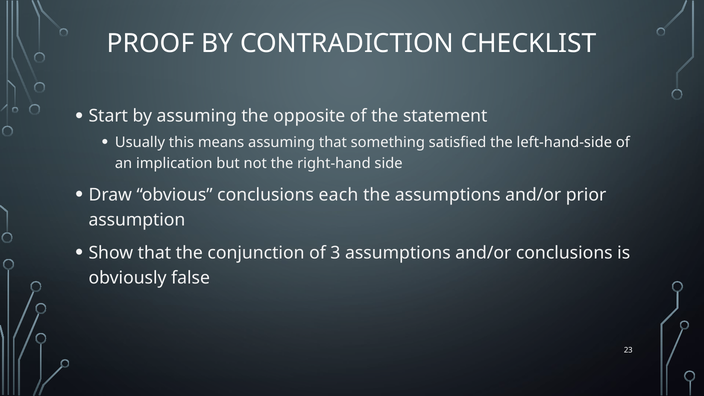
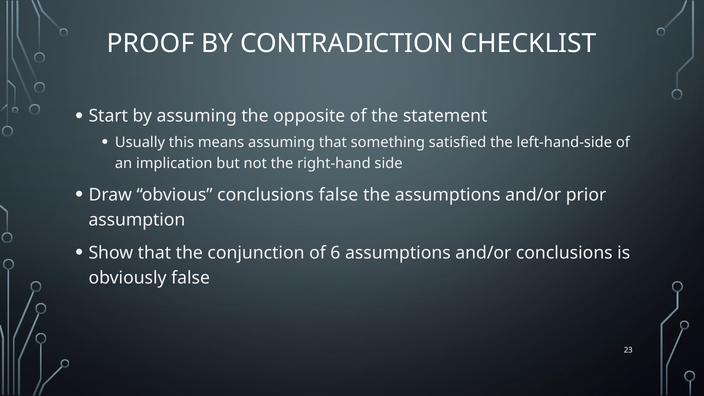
conclusions each: each -> false
3: 3 -> 6
